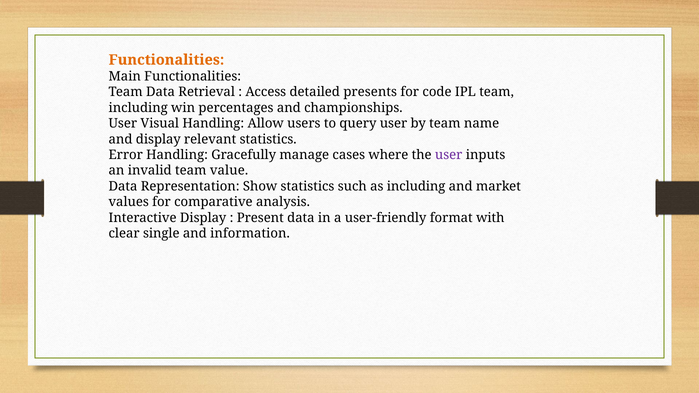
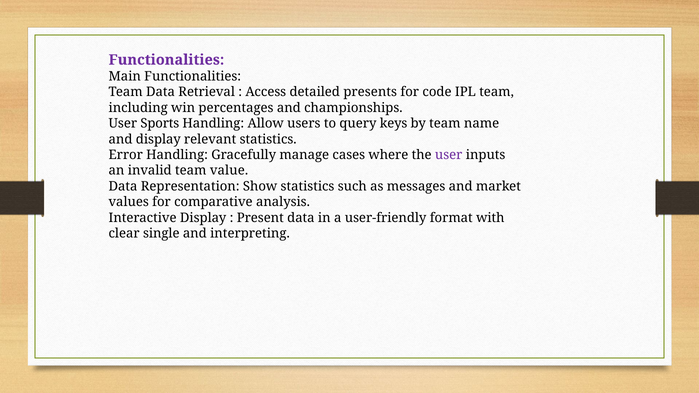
Functionalities at (166, 60) colour: orange -> purple
Visual: Visual -> Sports
query user: user -> keys
as including: including -> messages
information: information -> interpreting
